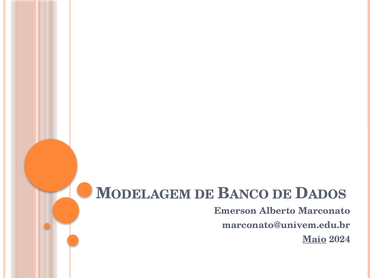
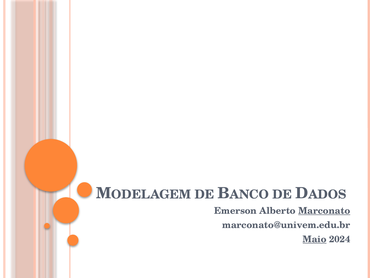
Marconato underline: none -> present
